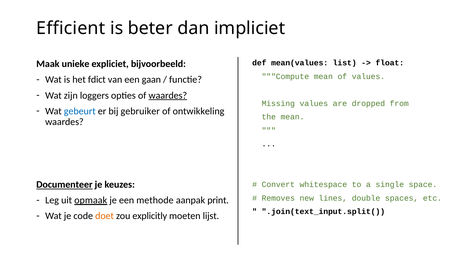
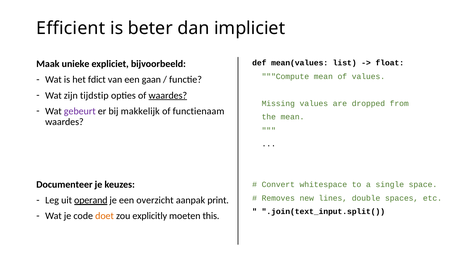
loggers: loggers -> tijdstip
gebeurt colour: blue -> purple
gebruiker: gebruiker -> makkelijk
ontwikkeling: ontwikkeling -> functienaam
Documenteer underline: present -> none
opmaak: opmaak -> operand
methode: methode -> overzicht
lijst: lijst -> this
